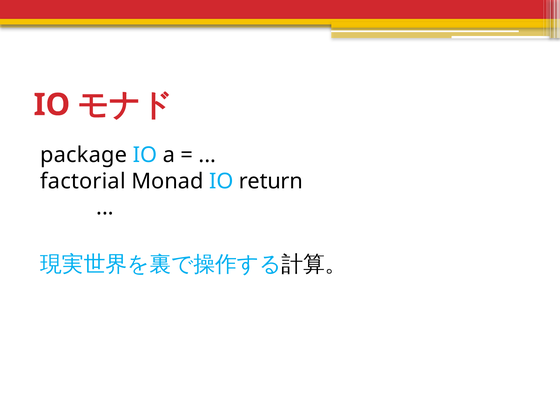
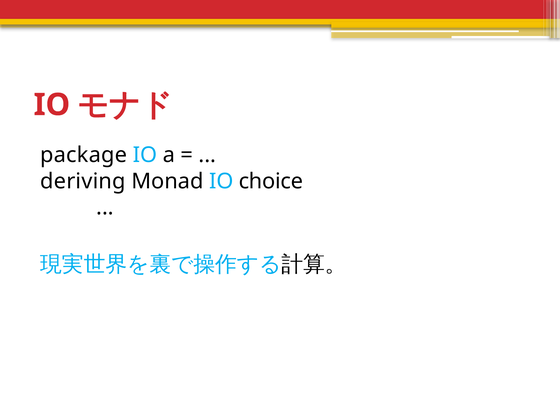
factorial: factorial -> deriving
return: return -> choice
